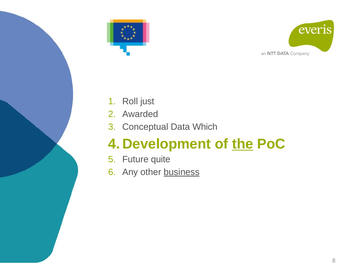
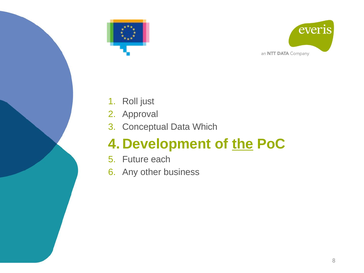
Awarded: Awarded -> Approval
quite: quite -> each
business underline: present -> none
